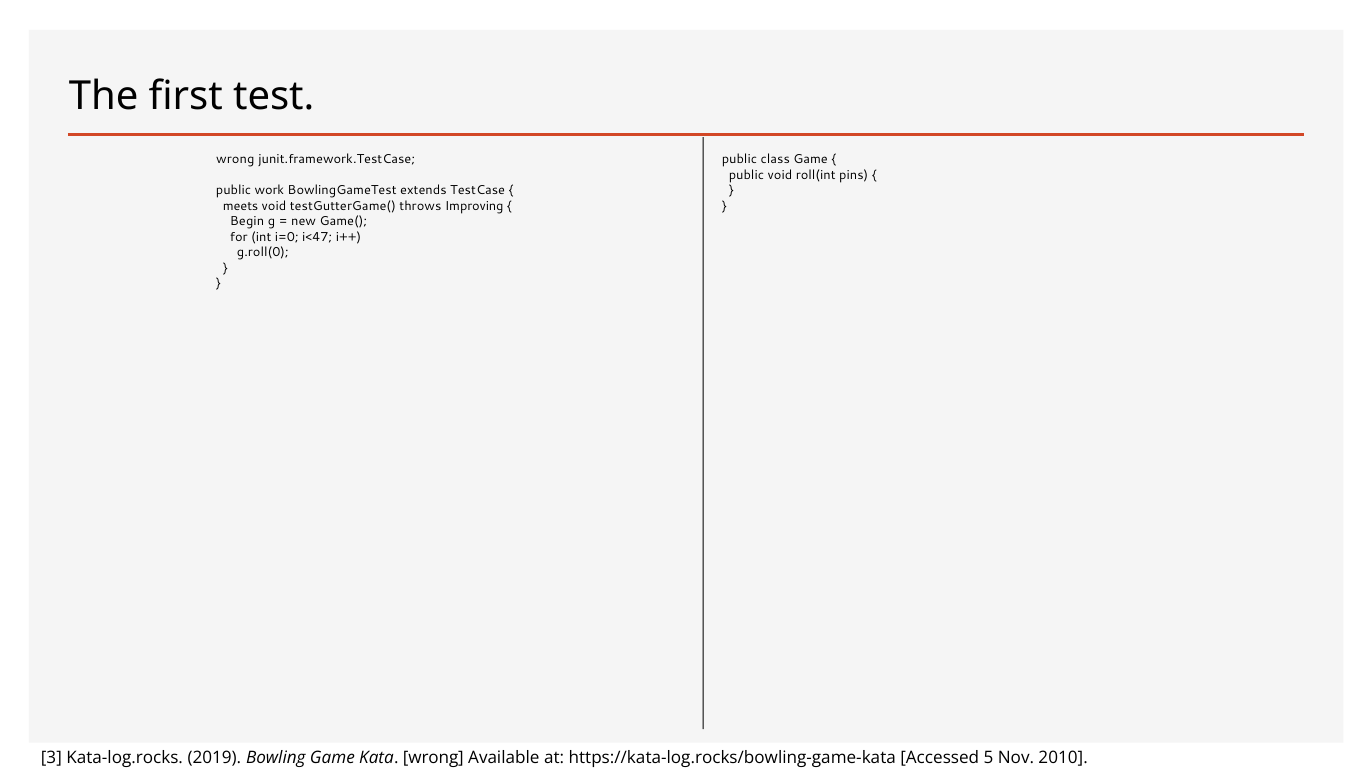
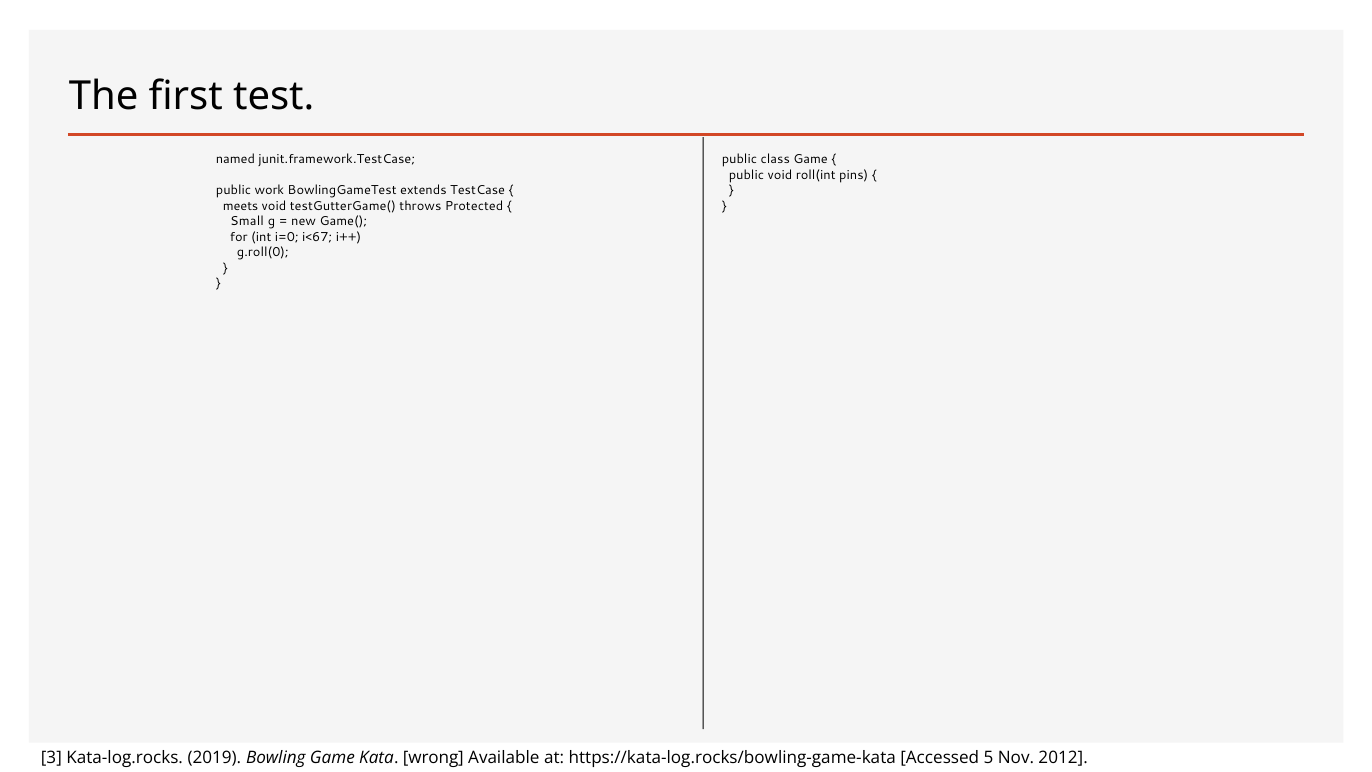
wrong at (235, 159): wrong -> named
Improving: Improving -> Protected
Begin: Begin -> Small
i<47: i<47 -> i<67
2010: 2010 -> 2012
